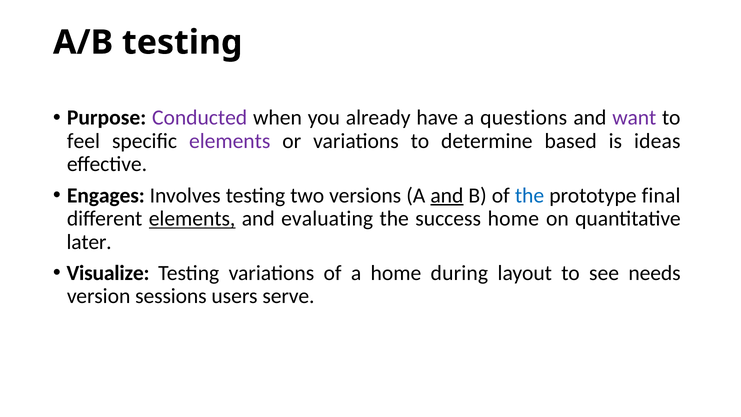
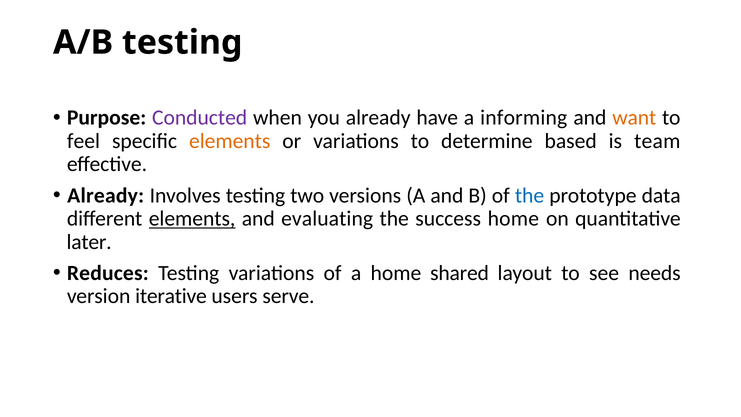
questions: questions -> informing
want colour: purple -> orange
elements at (230, 141) colour: purple -> orange
ideas: ideas -> team
Engages at (106, 195): Engages -> Already
and at (447, 195) underline: present -> none
final: final -> data
Visualize: Visualize -> Reduces
during: during -> shared
sessions: sessions -> iterative
